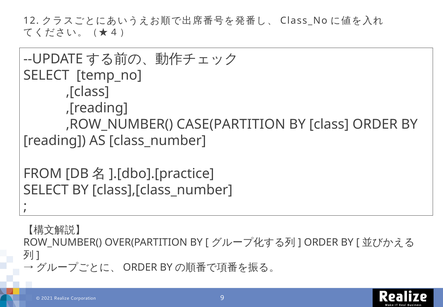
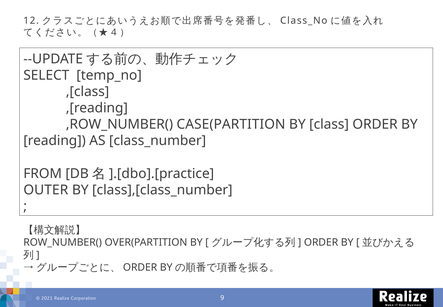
SELECT at (46, 190): SELECT -> OUTER
